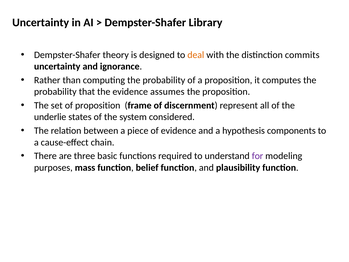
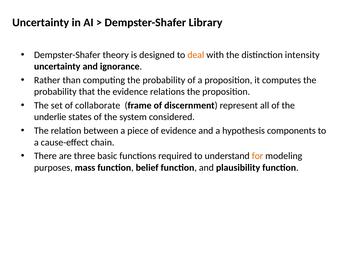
commits: commits -> intensity
assumes: assumes -> relations
of proposition: proposition -> collaborate
for colour: purple -> orange
